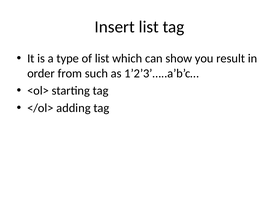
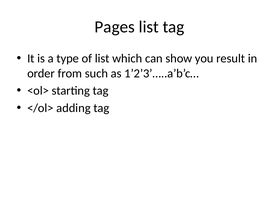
Insert: Insert -> Pages
